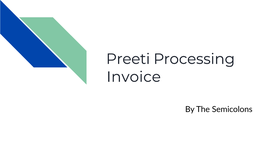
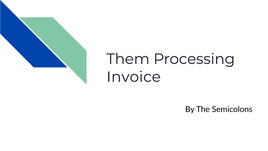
Preeti: Preeti -> Them
